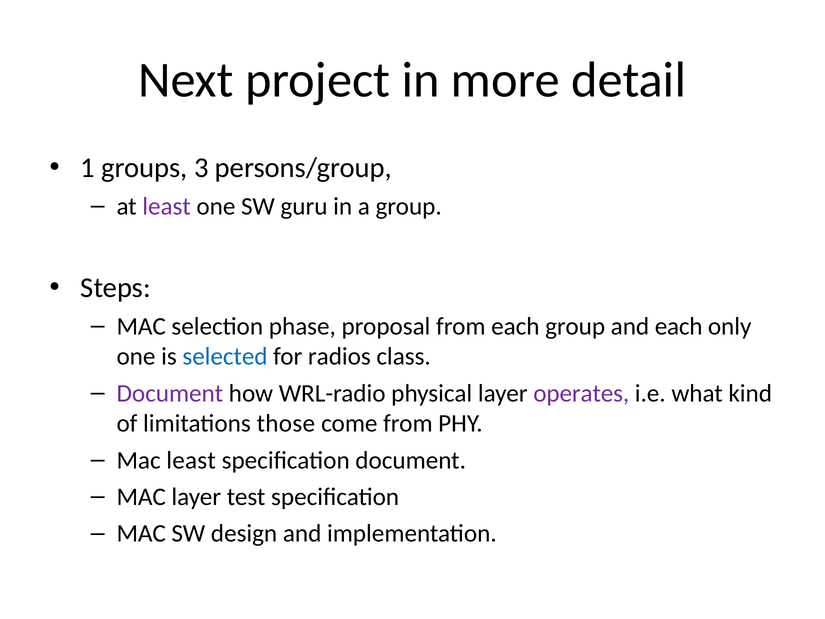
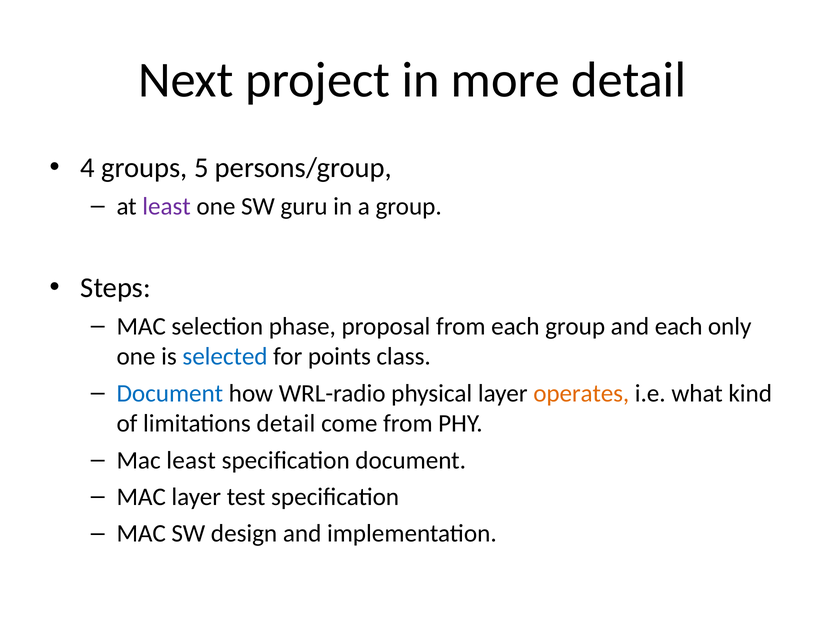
1: 1 -> 4
3: 3 -> 5
radios: radios -> points
Document at (170, 393) colour: purple -> blue
operates colour: purple -> orange
limitations those: those -> detail
